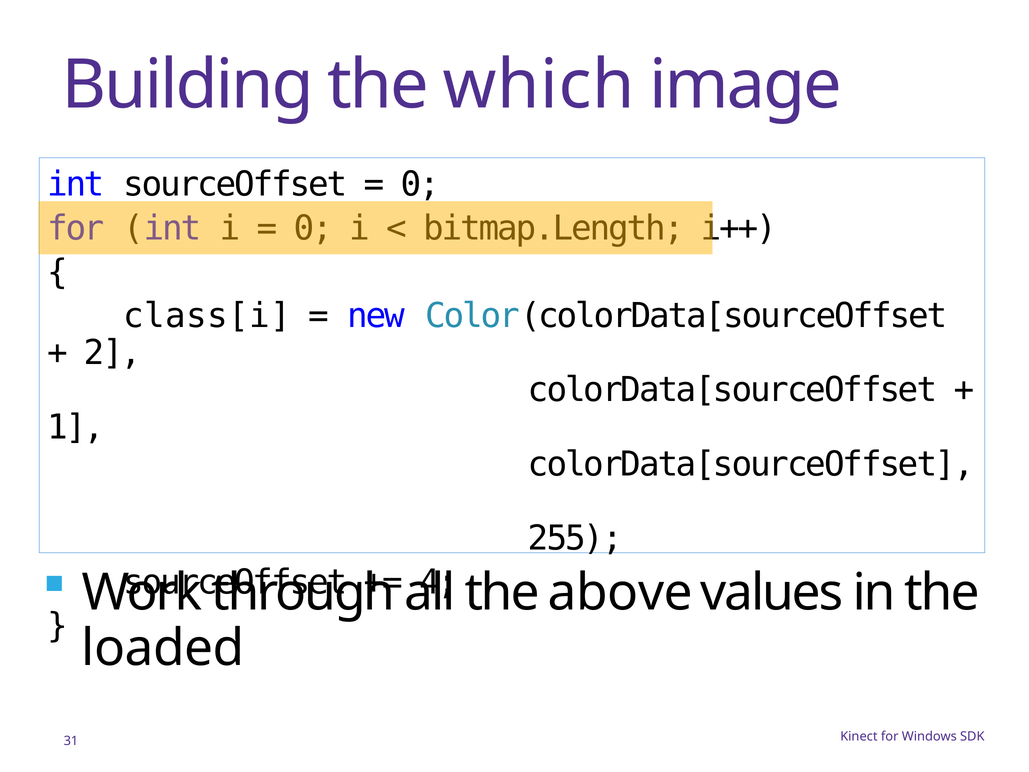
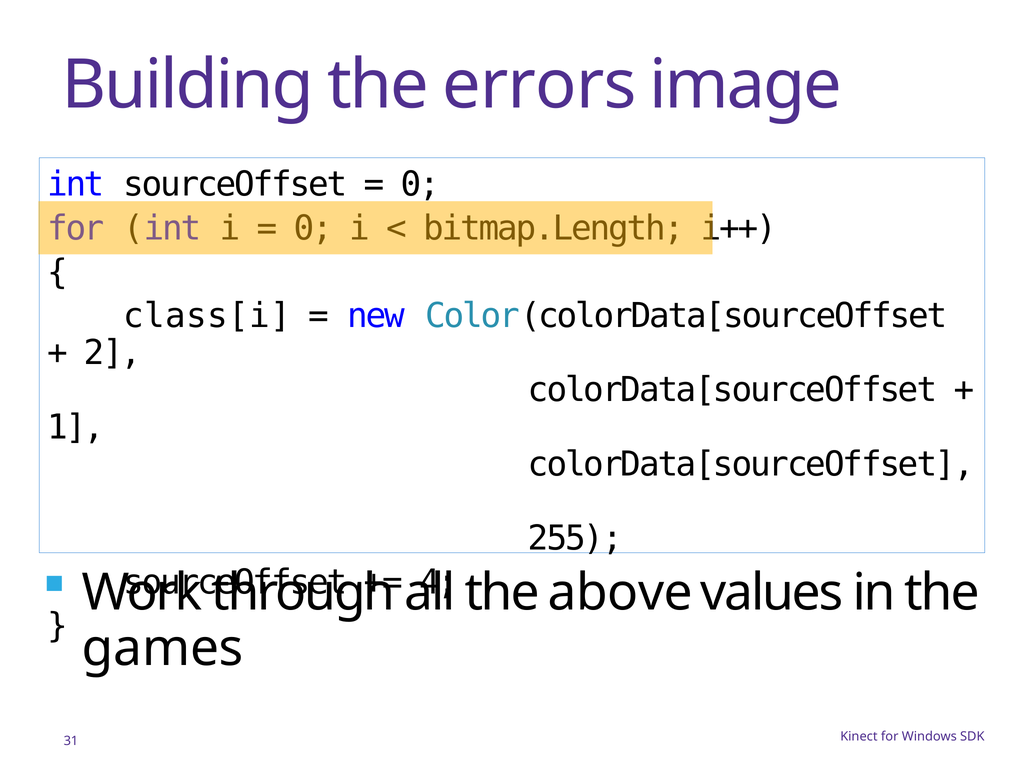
which: which -> errors
loaded: loaded -> games
